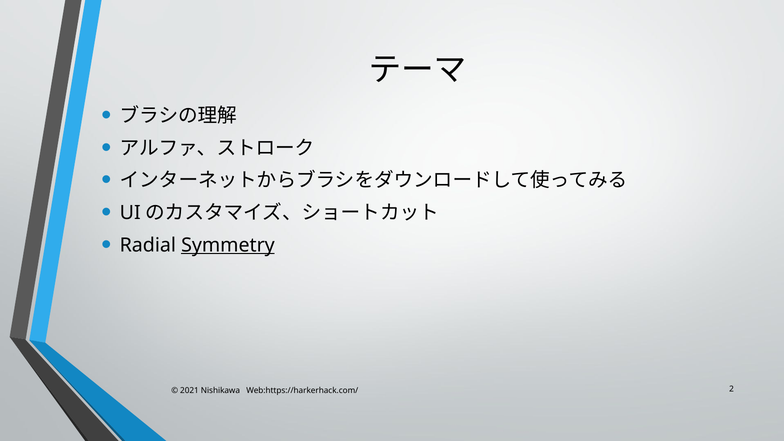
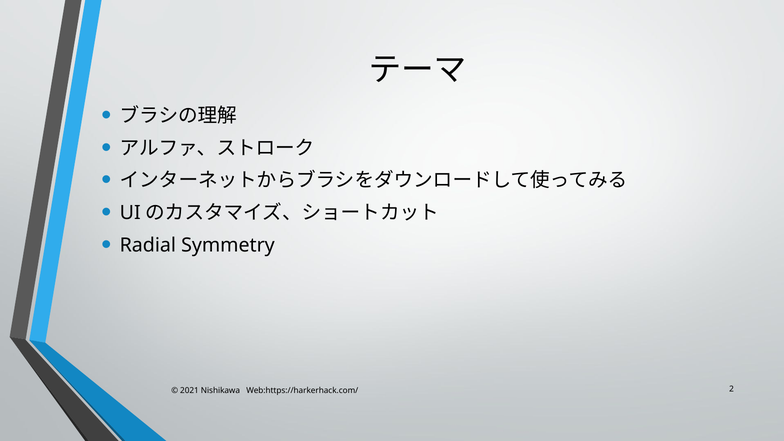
Symmetry underline: present -> none
